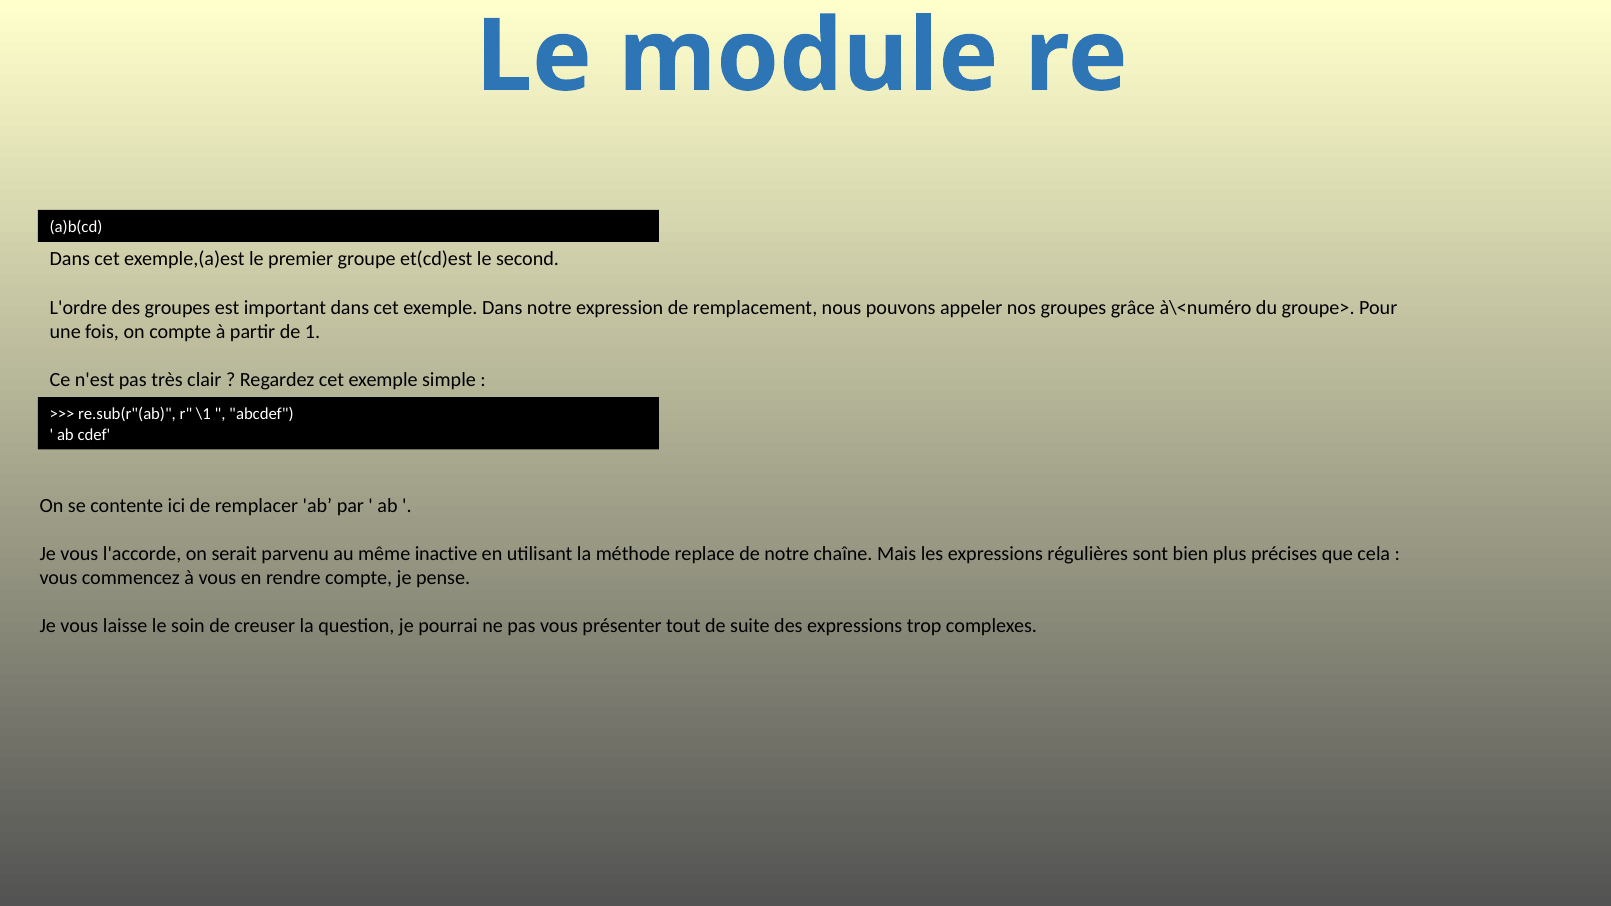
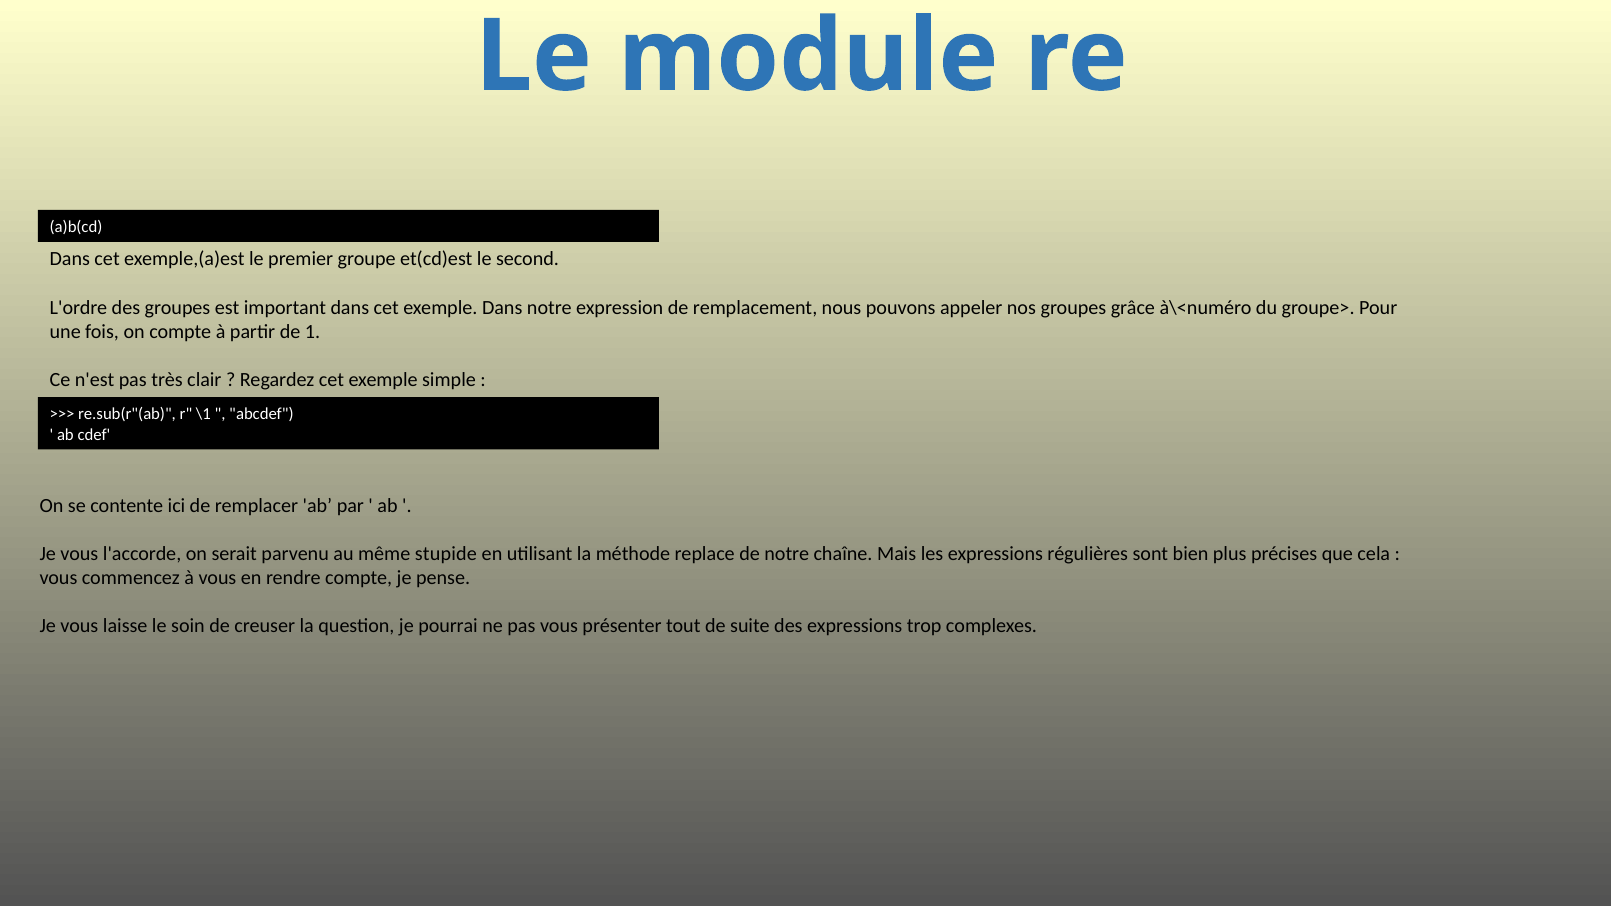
inactive: inactive -> stupide
